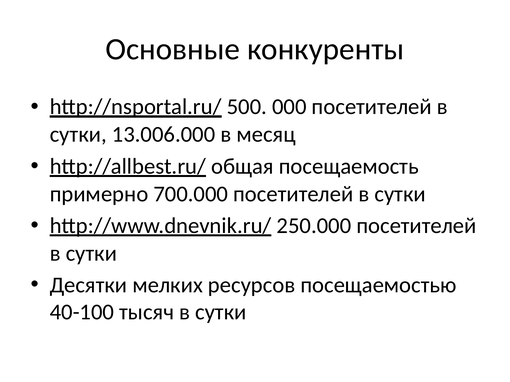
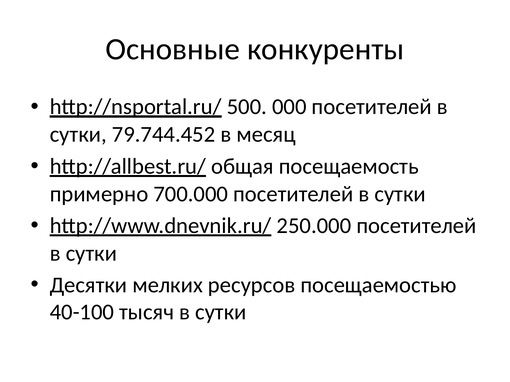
13.006.000: 13.006.000 -> 79.744.452
